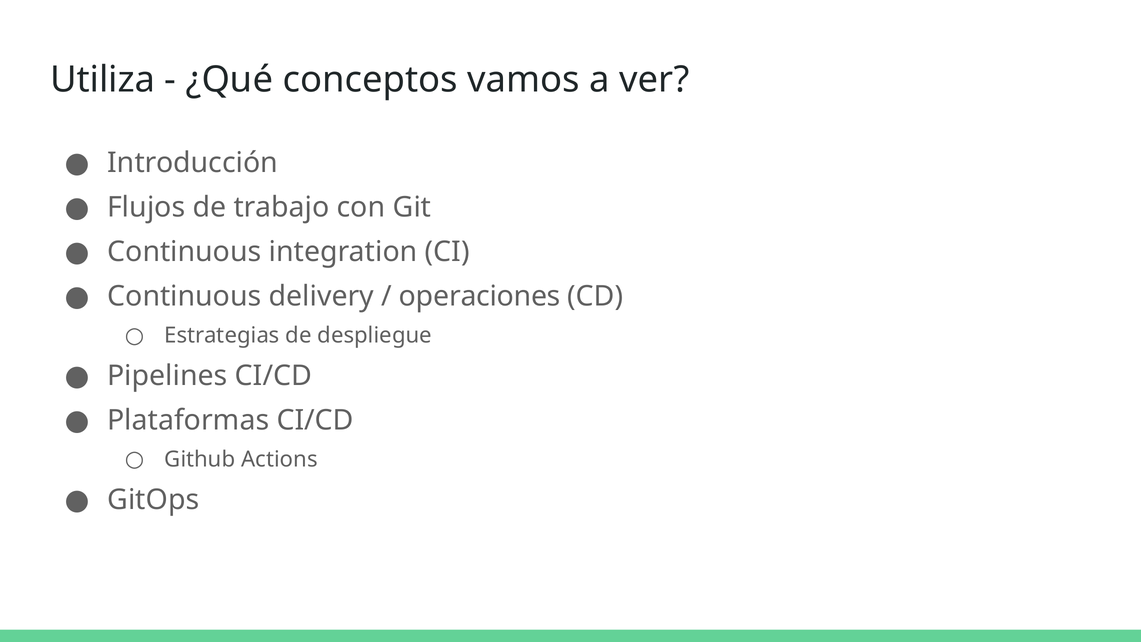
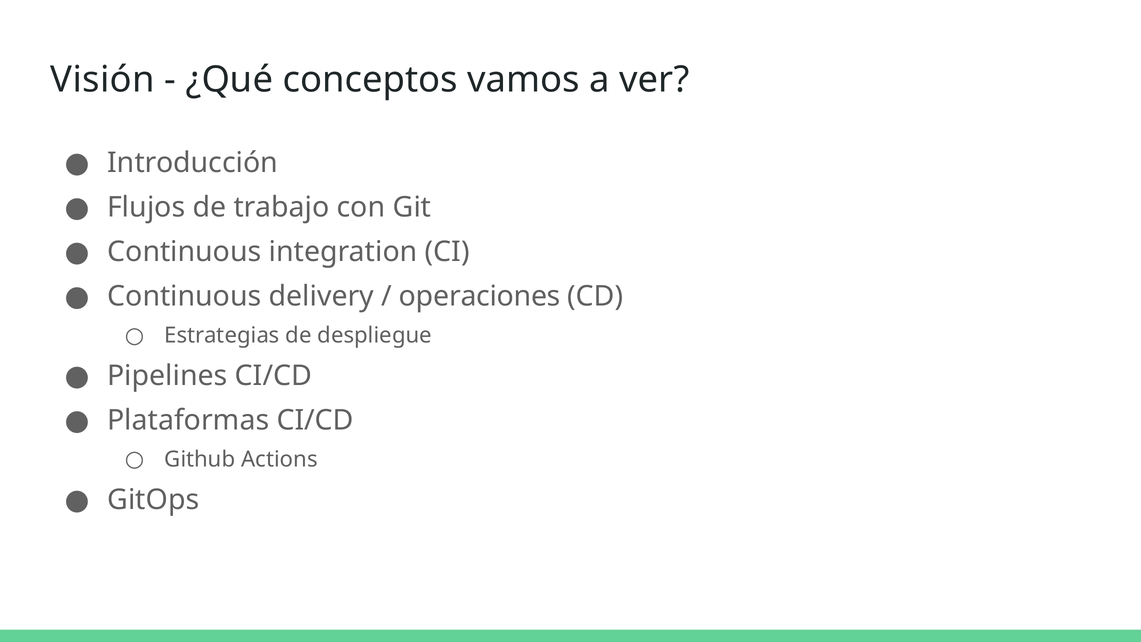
Utiliza: Utiliza -> Visión
